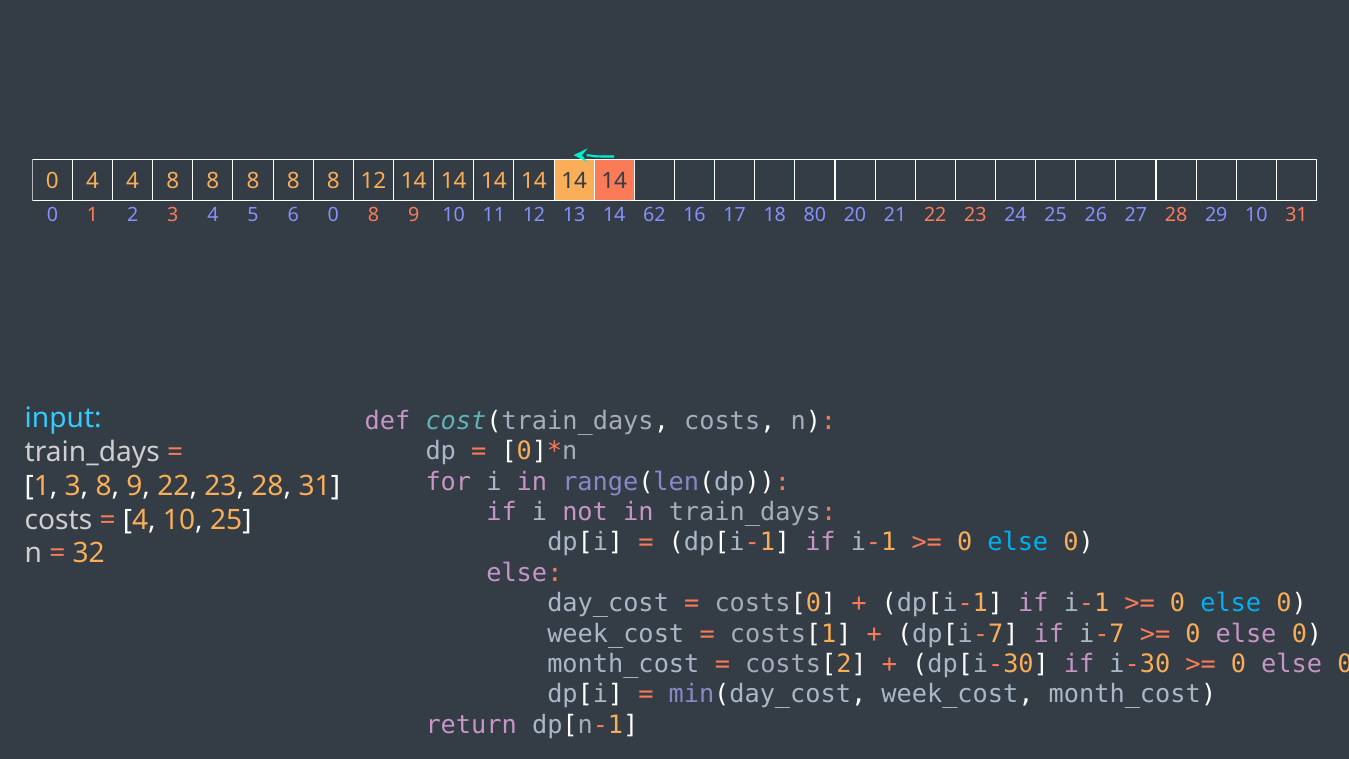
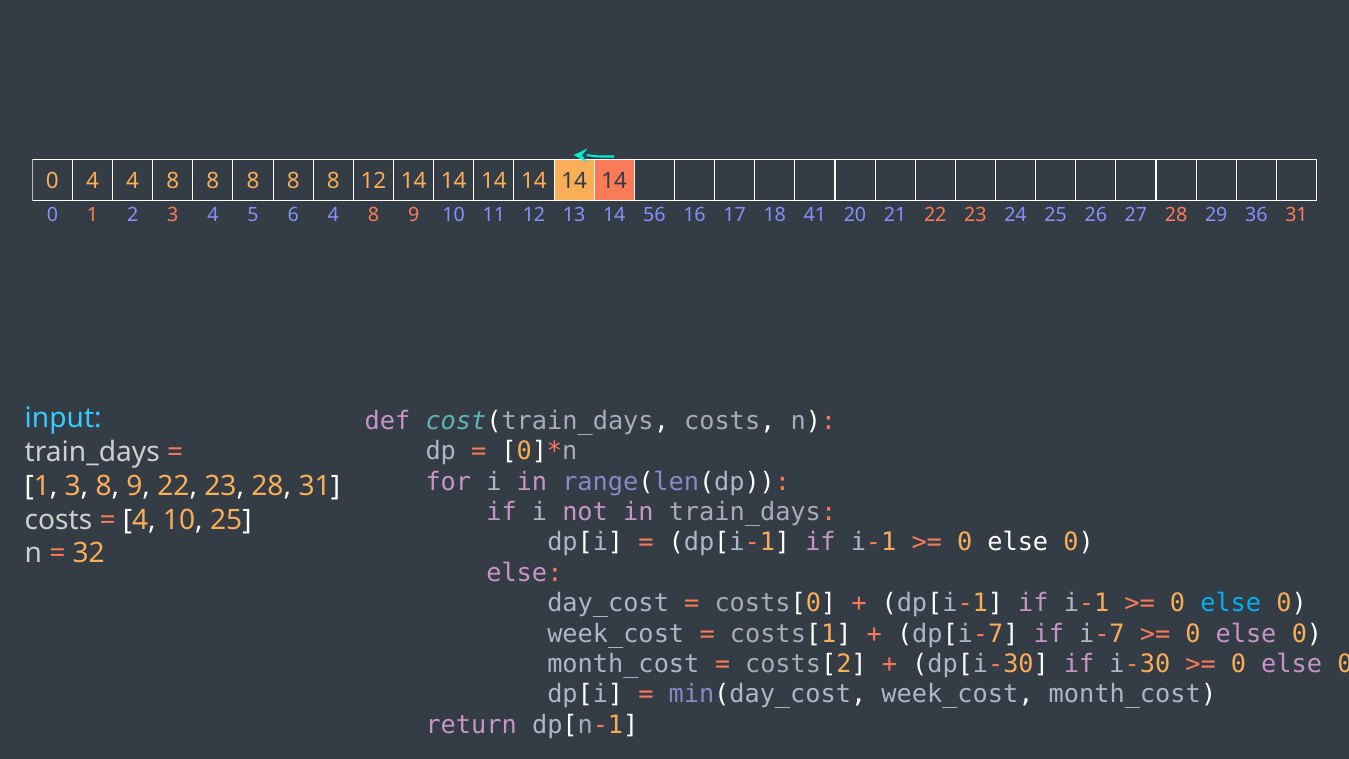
6 0: 0 -> 4
62: 62 -> 56
80: 80 -> 41
29 10: 10 -> 36
else at (1018, 542) colour: light blue -> white
